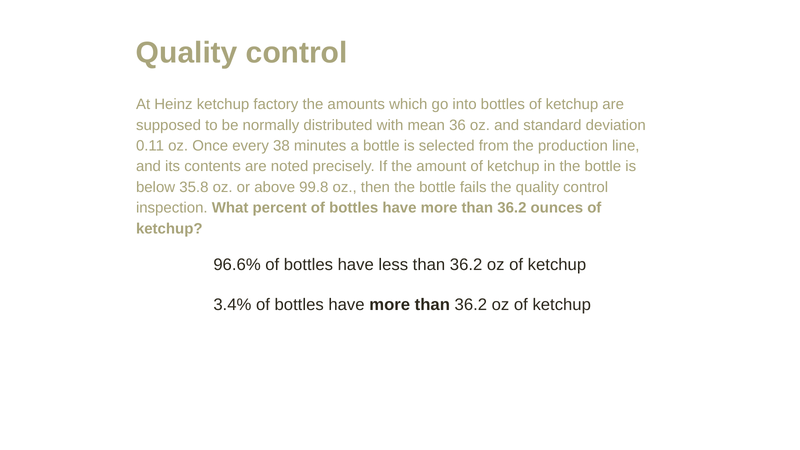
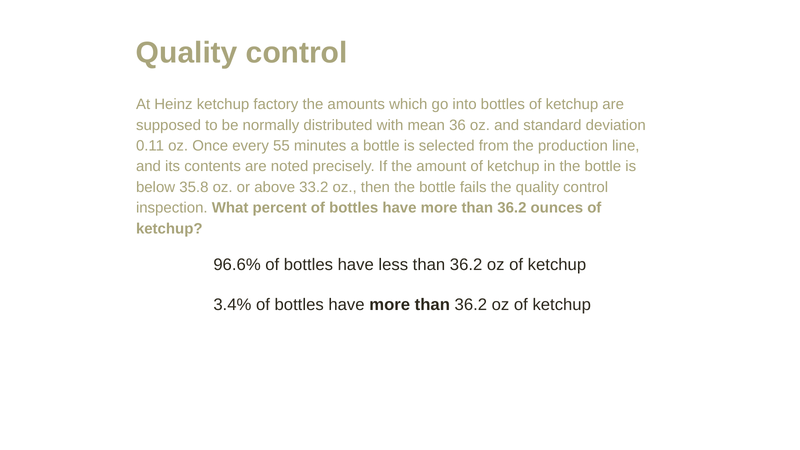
38: 38 -> 55
99.8: 99.8 -> 33.2
